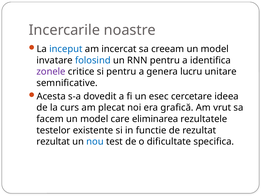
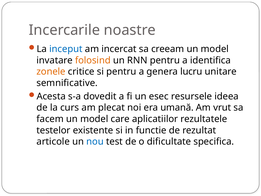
folosind colour: blue -> orange
zonele colour: purple -> orange
cercetare: cercetare -> resursele
grafică: grafică -> umană
eliminarea: eliminarea -> aplicatiilor
rezultat at (53, 141): rezultat -> articole
